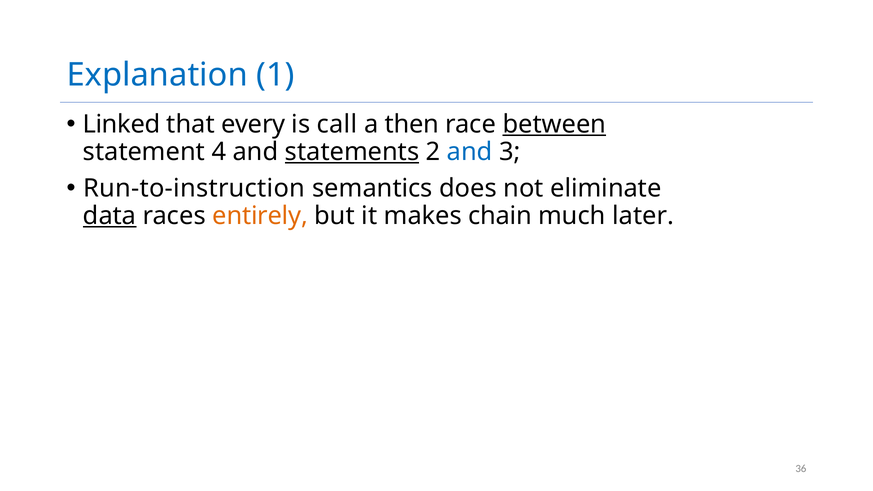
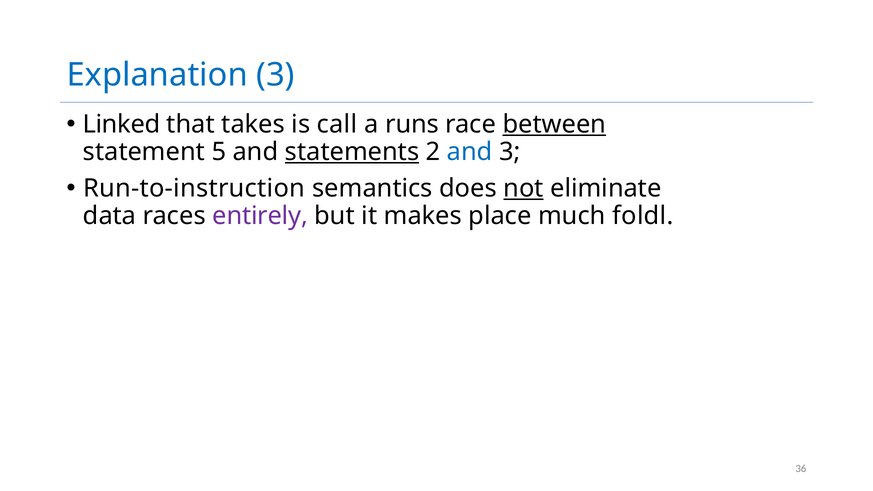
Explanation 1: 1 -> 3
every: every -> takes
then: then -> runs
4: 4 -> 5
not underline: none -> present
data underline: present -> none
entirely colour: orange -> purple
chain: chain -> place
later: later -> foldl
